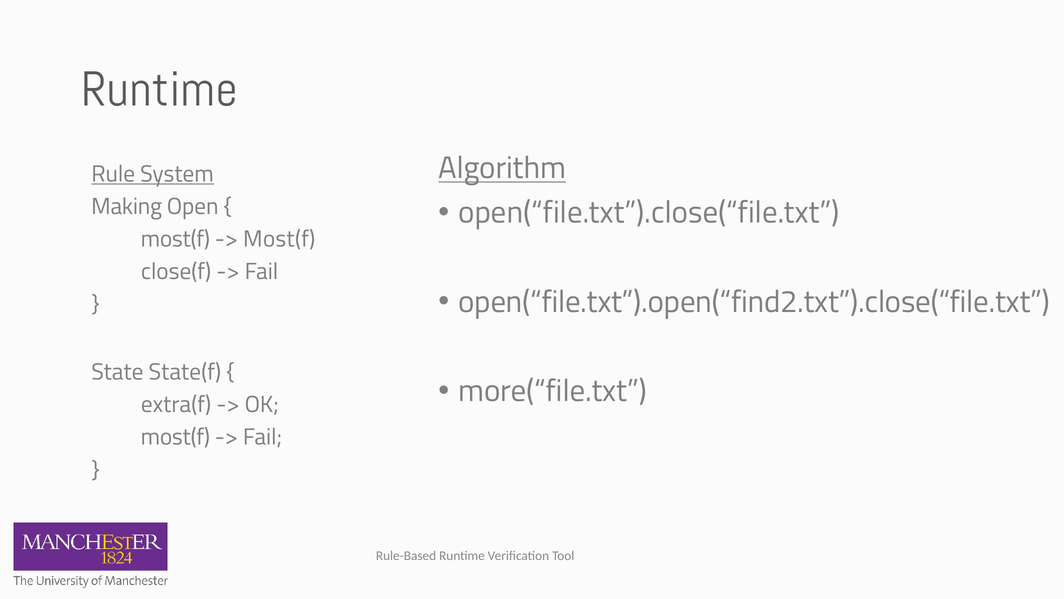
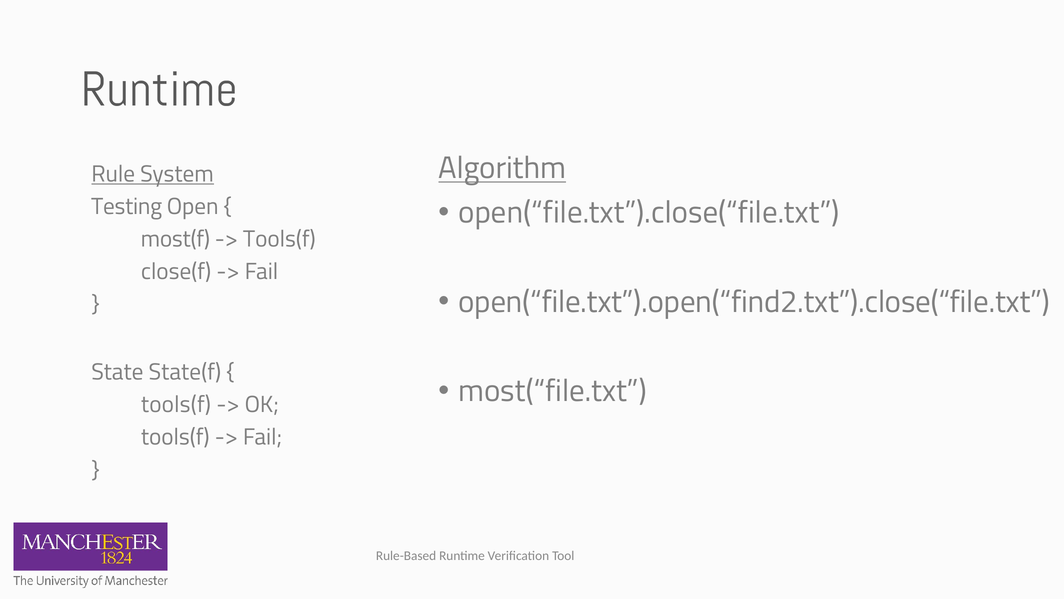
Making: Making -> Testing
Most(f at (279, 239): Most(f -> Tools(f
more(“file.txt: more(“file.txt -> most(“file.txt
extra(f at (176, 404): extra(f -> tools(f
most(f at (175, 437): most(f -> tools(f
